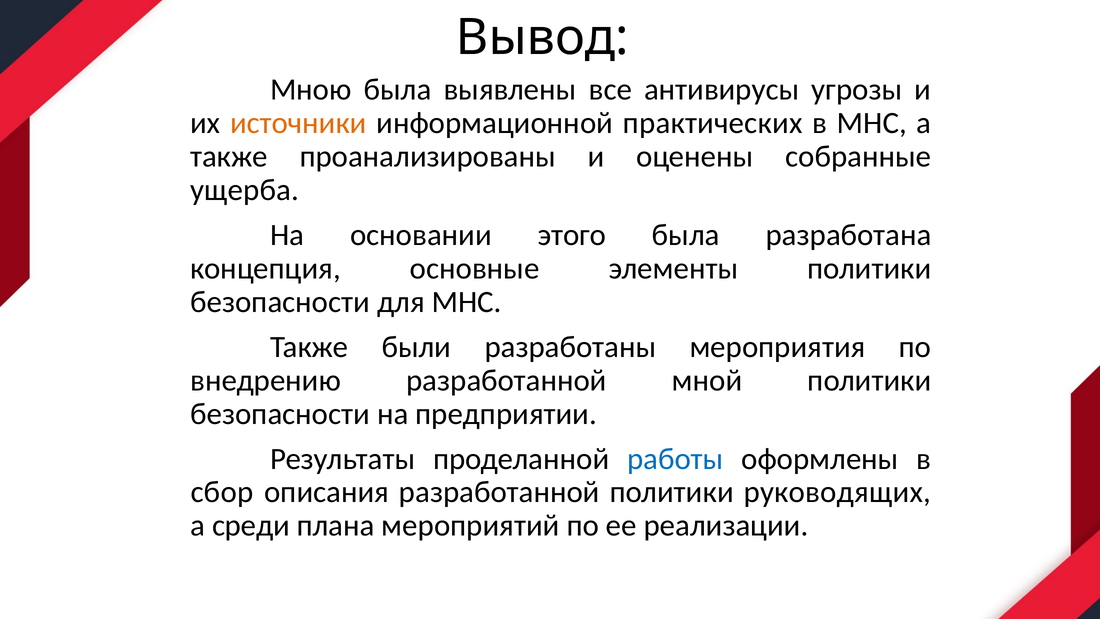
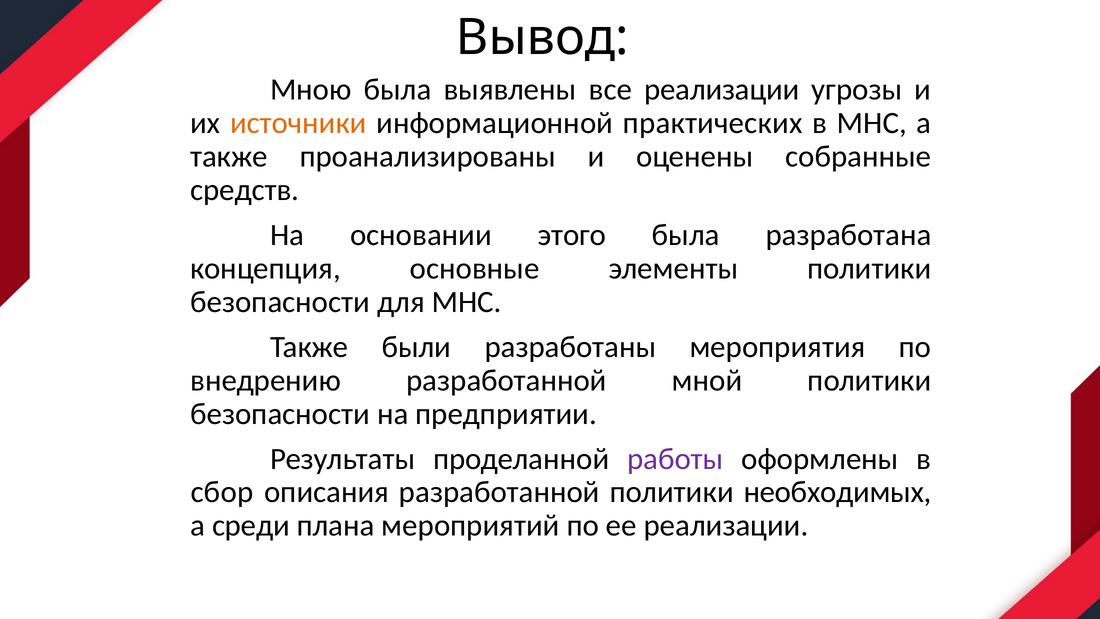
все антивирусы: антивирусы -> реализации
ущерба: ущерба -> средств
работы colour: blue -> purple
руководящих: руководящих -> необходимых
